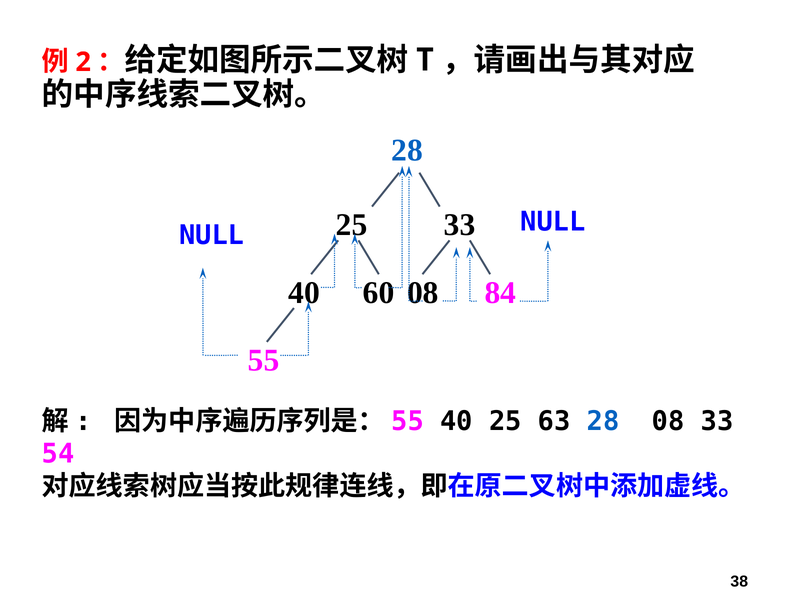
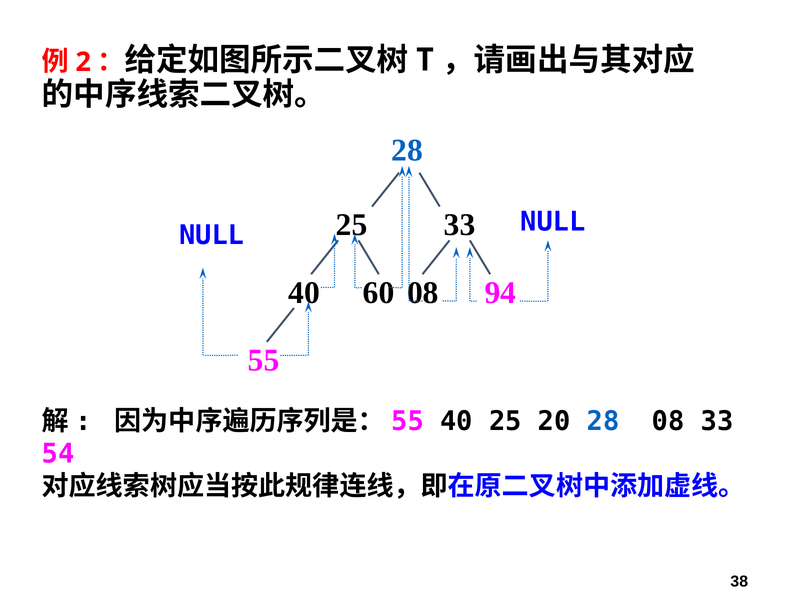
84: 84 -> 94
63: 63 -> 20
